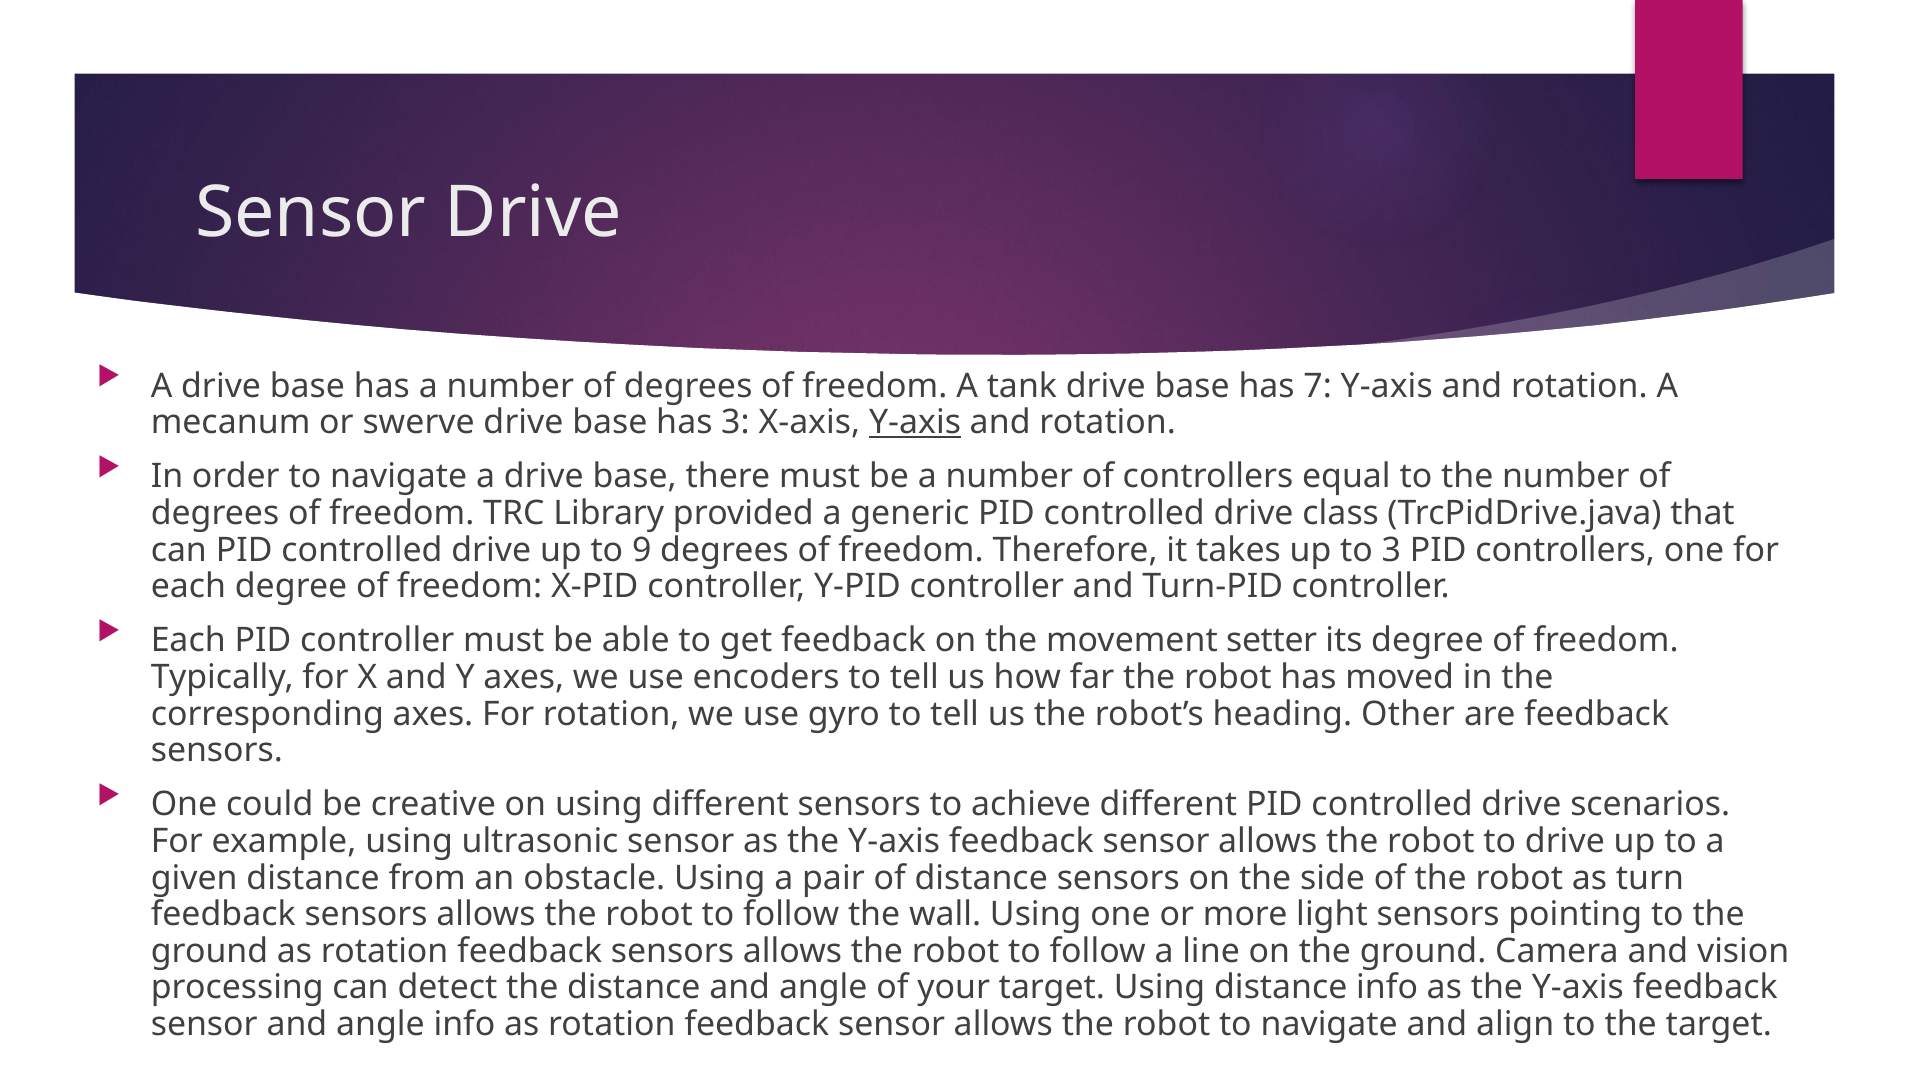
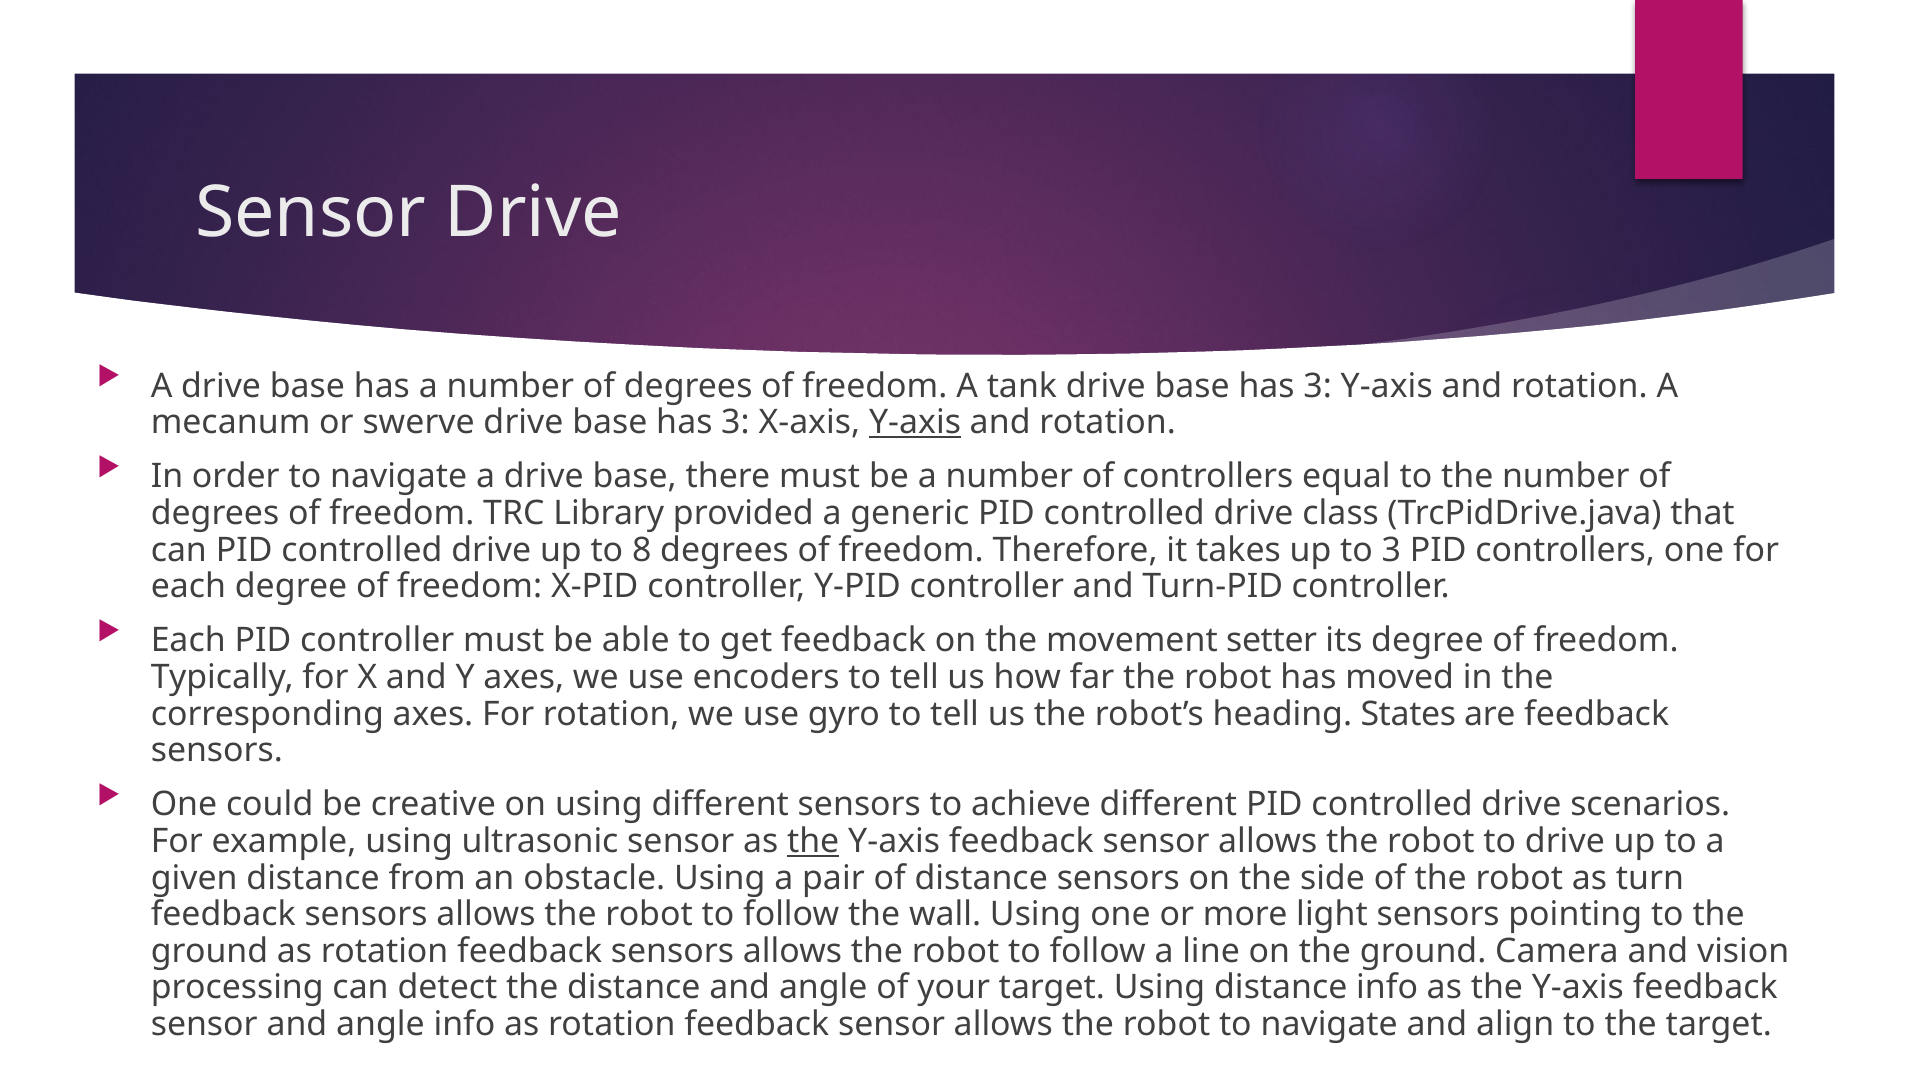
7 at (1318, 386): 7 -> 3
9: 9 -> 8
Other: Other -> States
the at (813, 842) underline: none -> present
